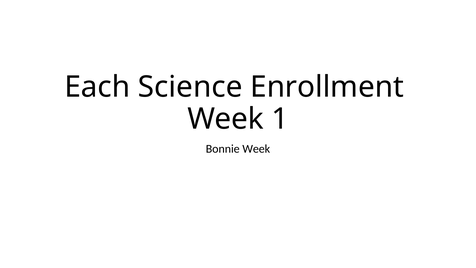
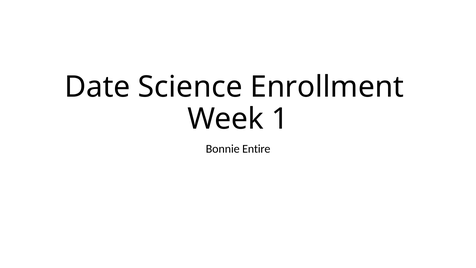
Each: Each -> Date
Bonnie Week: Week -> Entire
